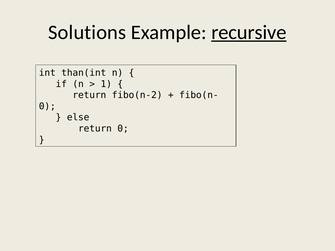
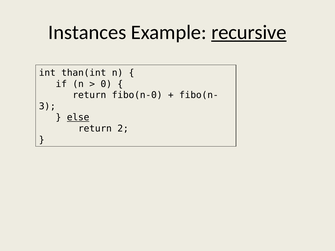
Solutions: Solutions -> Instances
1: 1 -> 0
fibo(n-2: fibo(n-2 -> fibo(n-0
0 at (47, 106): 0 -> 3
else underline: none -> present
return 0: 0 -> 2
